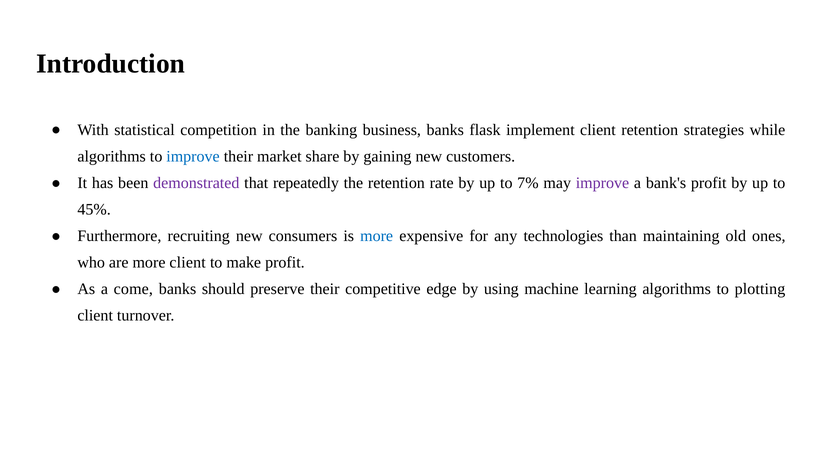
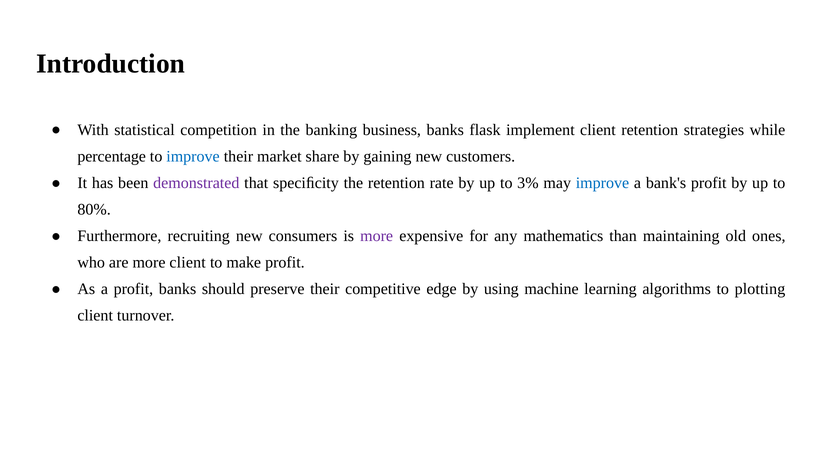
algorithms at (112, 156): algorithms -> percentage
repeatedly: repeatedly -> speciﬁcity
7%: 7% -> 3%
improve at (602, 183) colour: purple -> blue
45%: 45% -> 80%
more at (377, 236) colour: blue -> purple
technologies: technologies -> mathematics
a come: come -> profit
